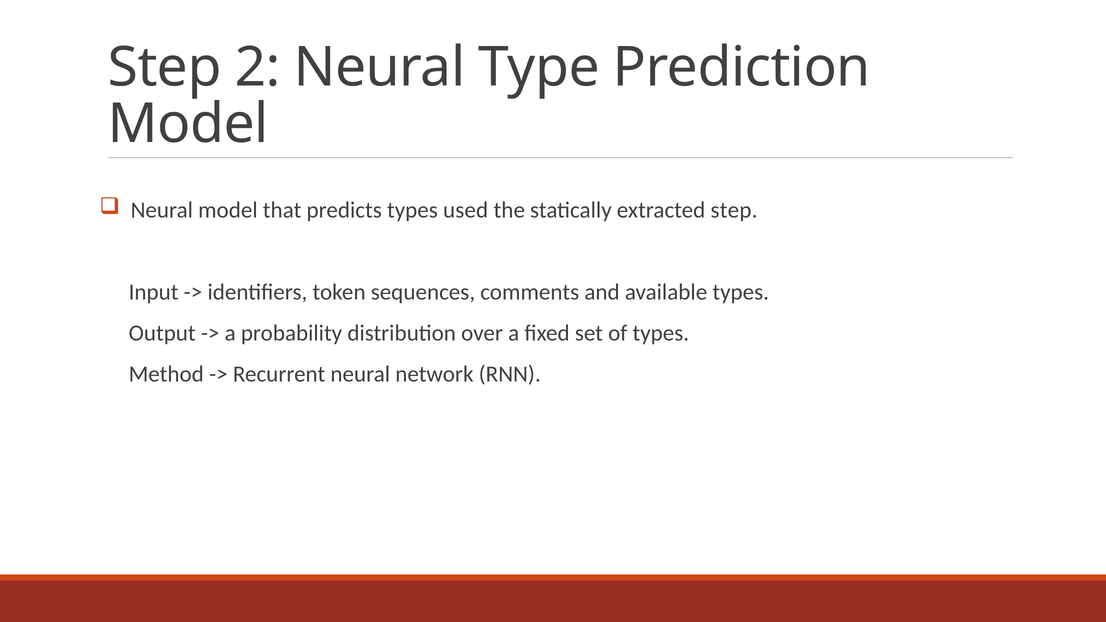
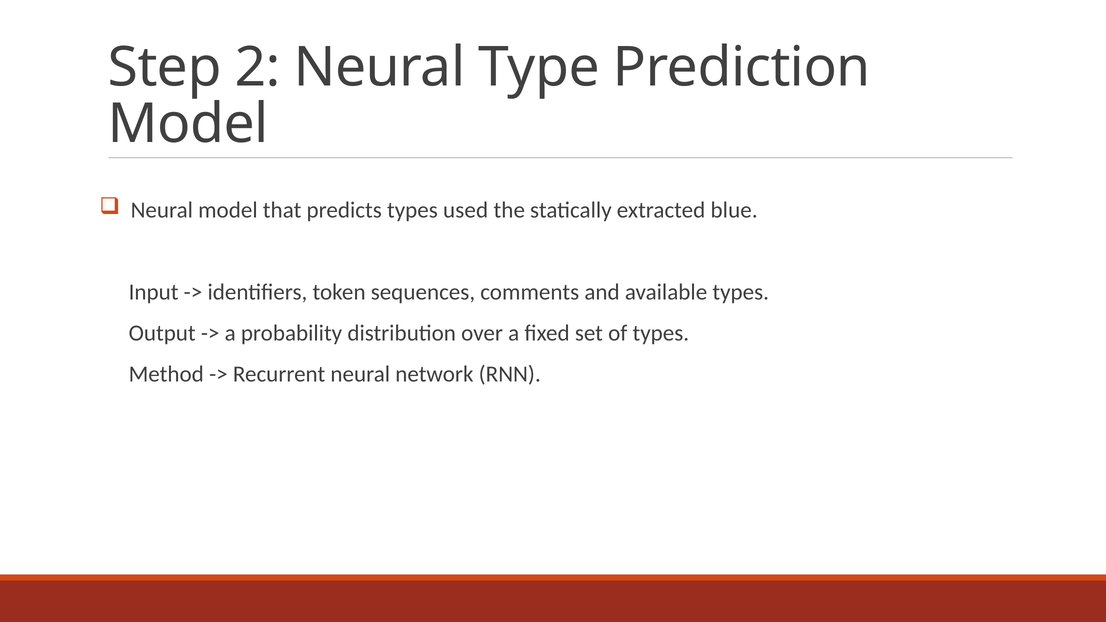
extracted step: step -> blue
